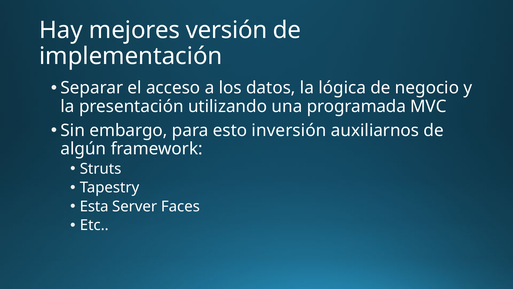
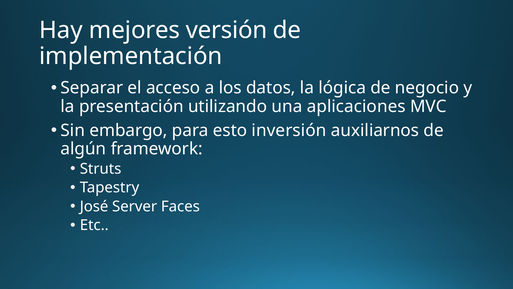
programada: programada -> aplicaciones
Esta: Esta -> José
